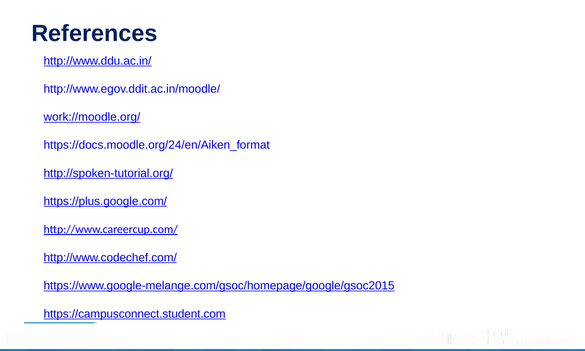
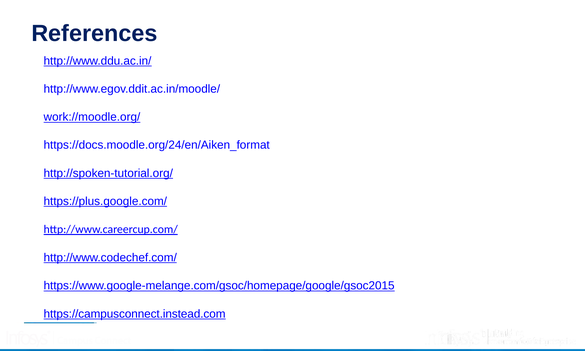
https://campusconnect.student.com: https://campusconnect.student.com -> https://campusconnect.instead.com
